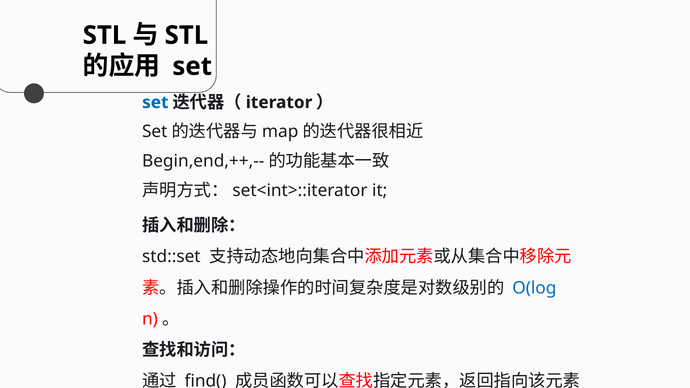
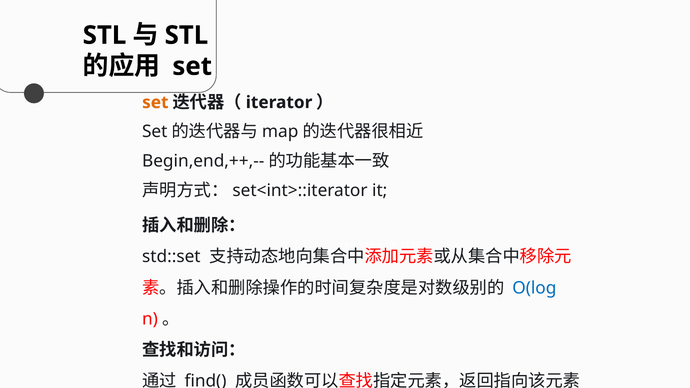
set at (155, 102) colour: blue -> orange
